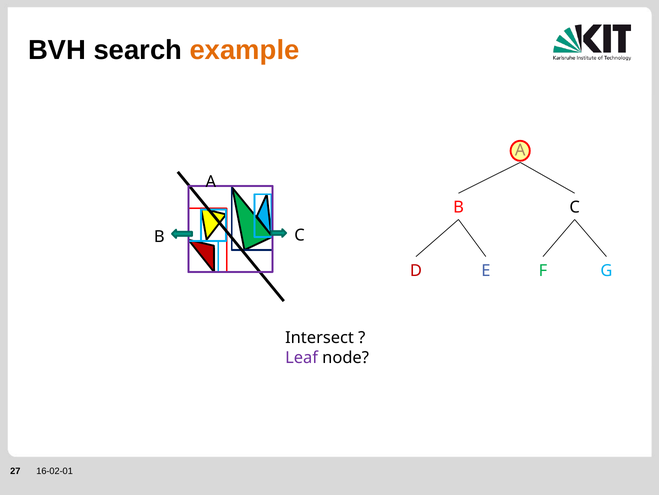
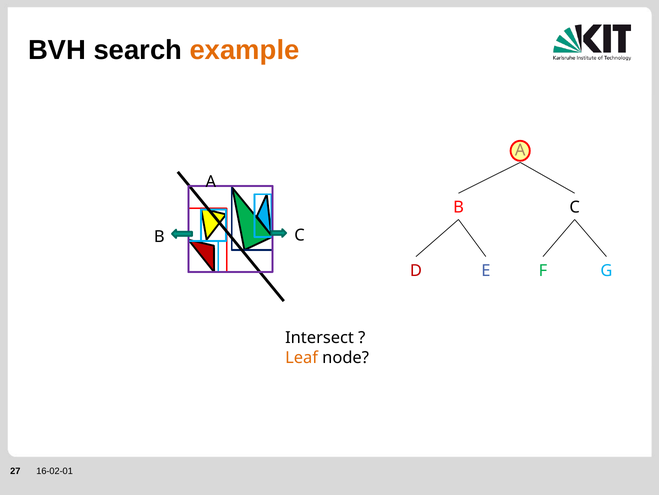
Leaf colour: purple -> orange
